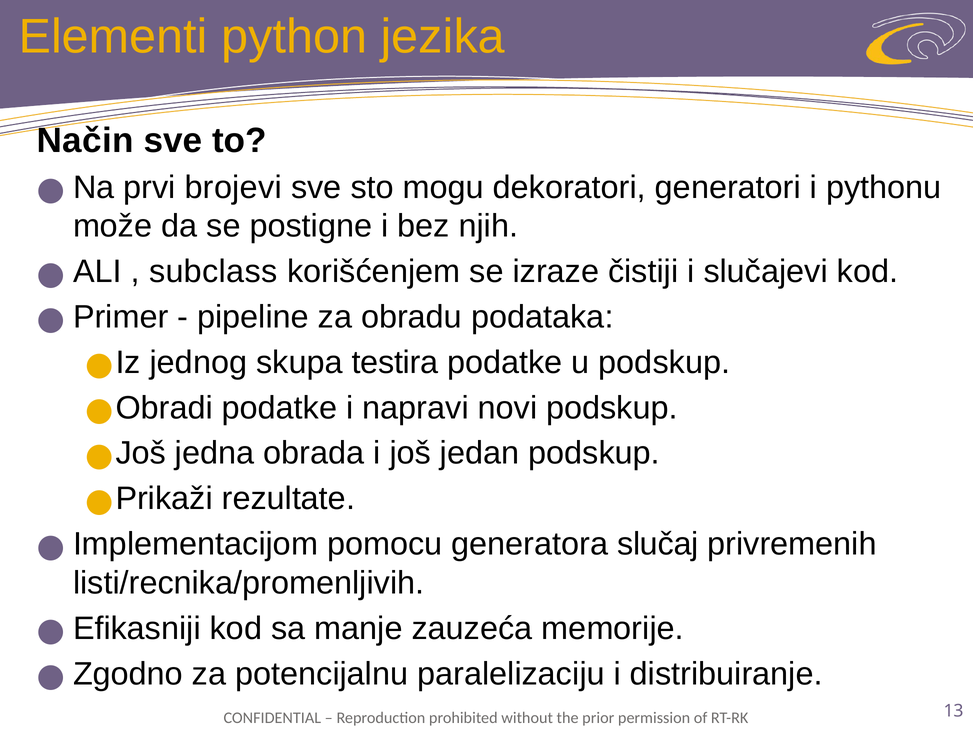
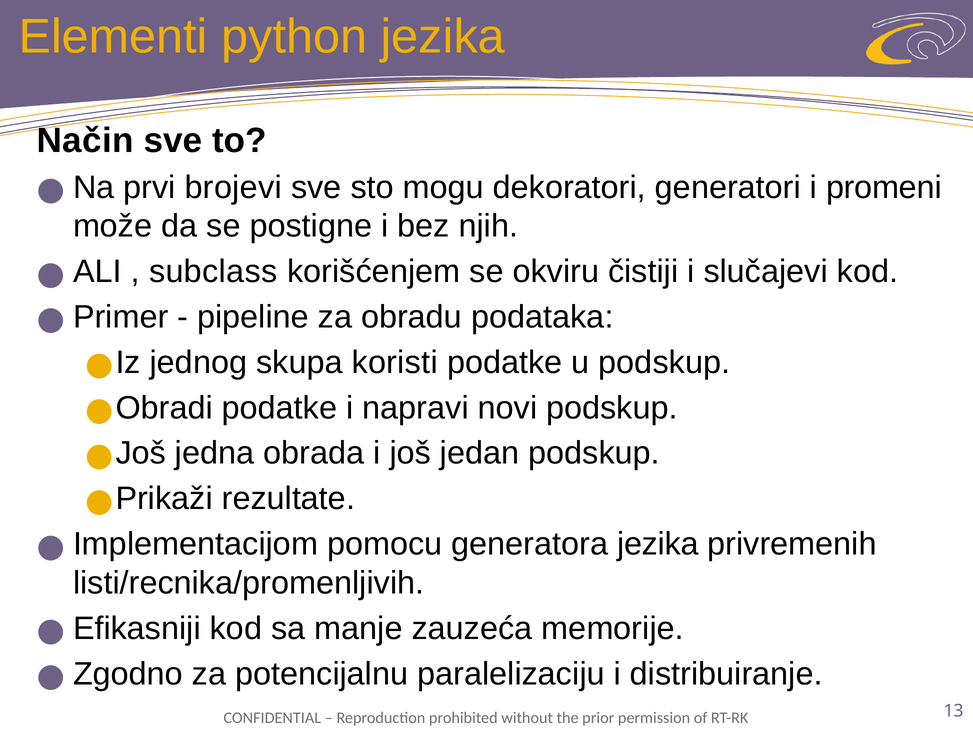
pythonu: pythonu -> promeni
izraze: izraze -> okviru
testira: testira -> koristi
generatora slučaj: slučaj -> jezika
